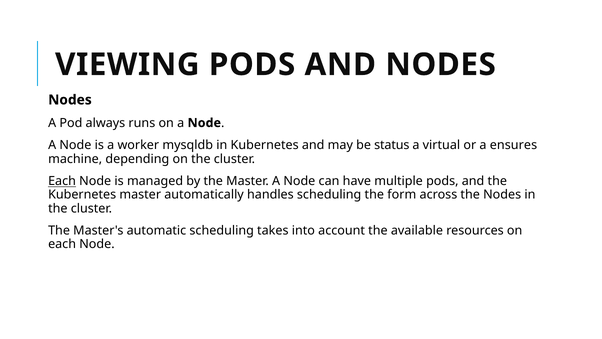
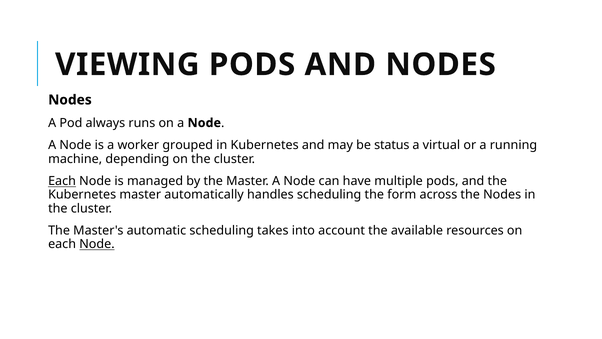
mysqldb: mysqldb -> grouped
ensures: ensures -> running
Node at (97, 244) underline: none -> present
